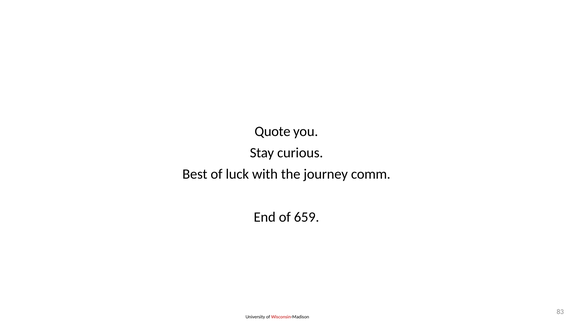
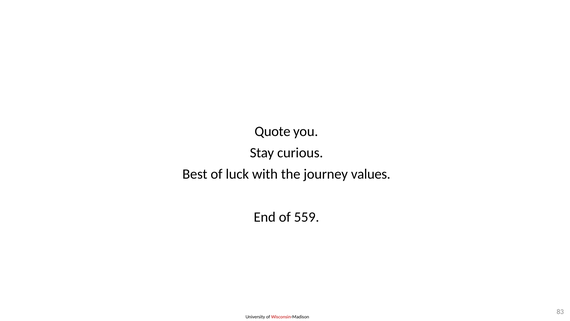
comm: comm -> values
659: 659 -> 559
